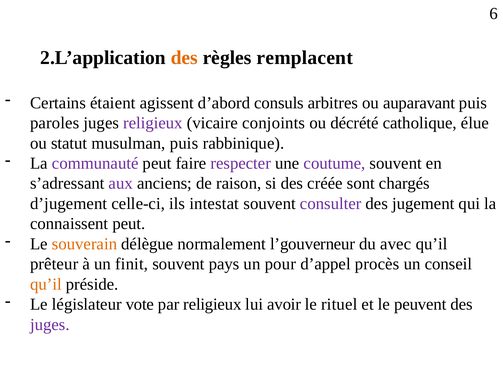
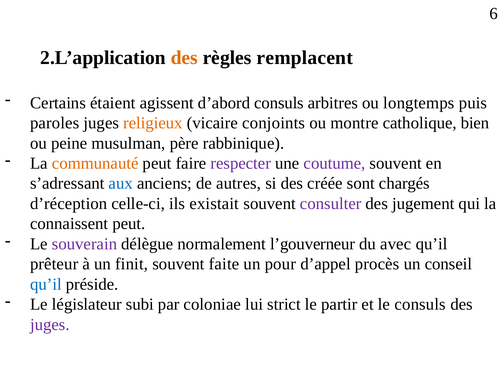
auparavant: auparavant -> longtemps
religieux at (153, 123) colour: purple -> orange
décrété: décrété -> montre
élue: élue -> bien
statut: statut -> peine
musulman puis: puis -> père
communauté colour: purple -> orange
aux colour: purple -> blue
raison: raison -> autres
d’jugement: d’jugement -> d’réception
intestat: intestat -> existait
souverain colour: orange -> purple
pays: pays -> faite
qu’il at (46, 284) colour: orange -> blue
vote: vote -> subi
par religieux: religieux -> coloniae
avoir: avoir -> strict
rituel: rituel -> partir
le peuvent: peuvent -> consuls
